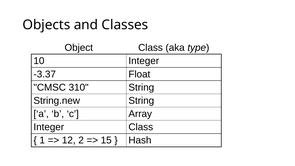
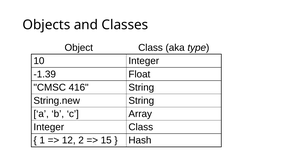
-3.37: -3.37 -> -1.39
310: 310 -> 416
